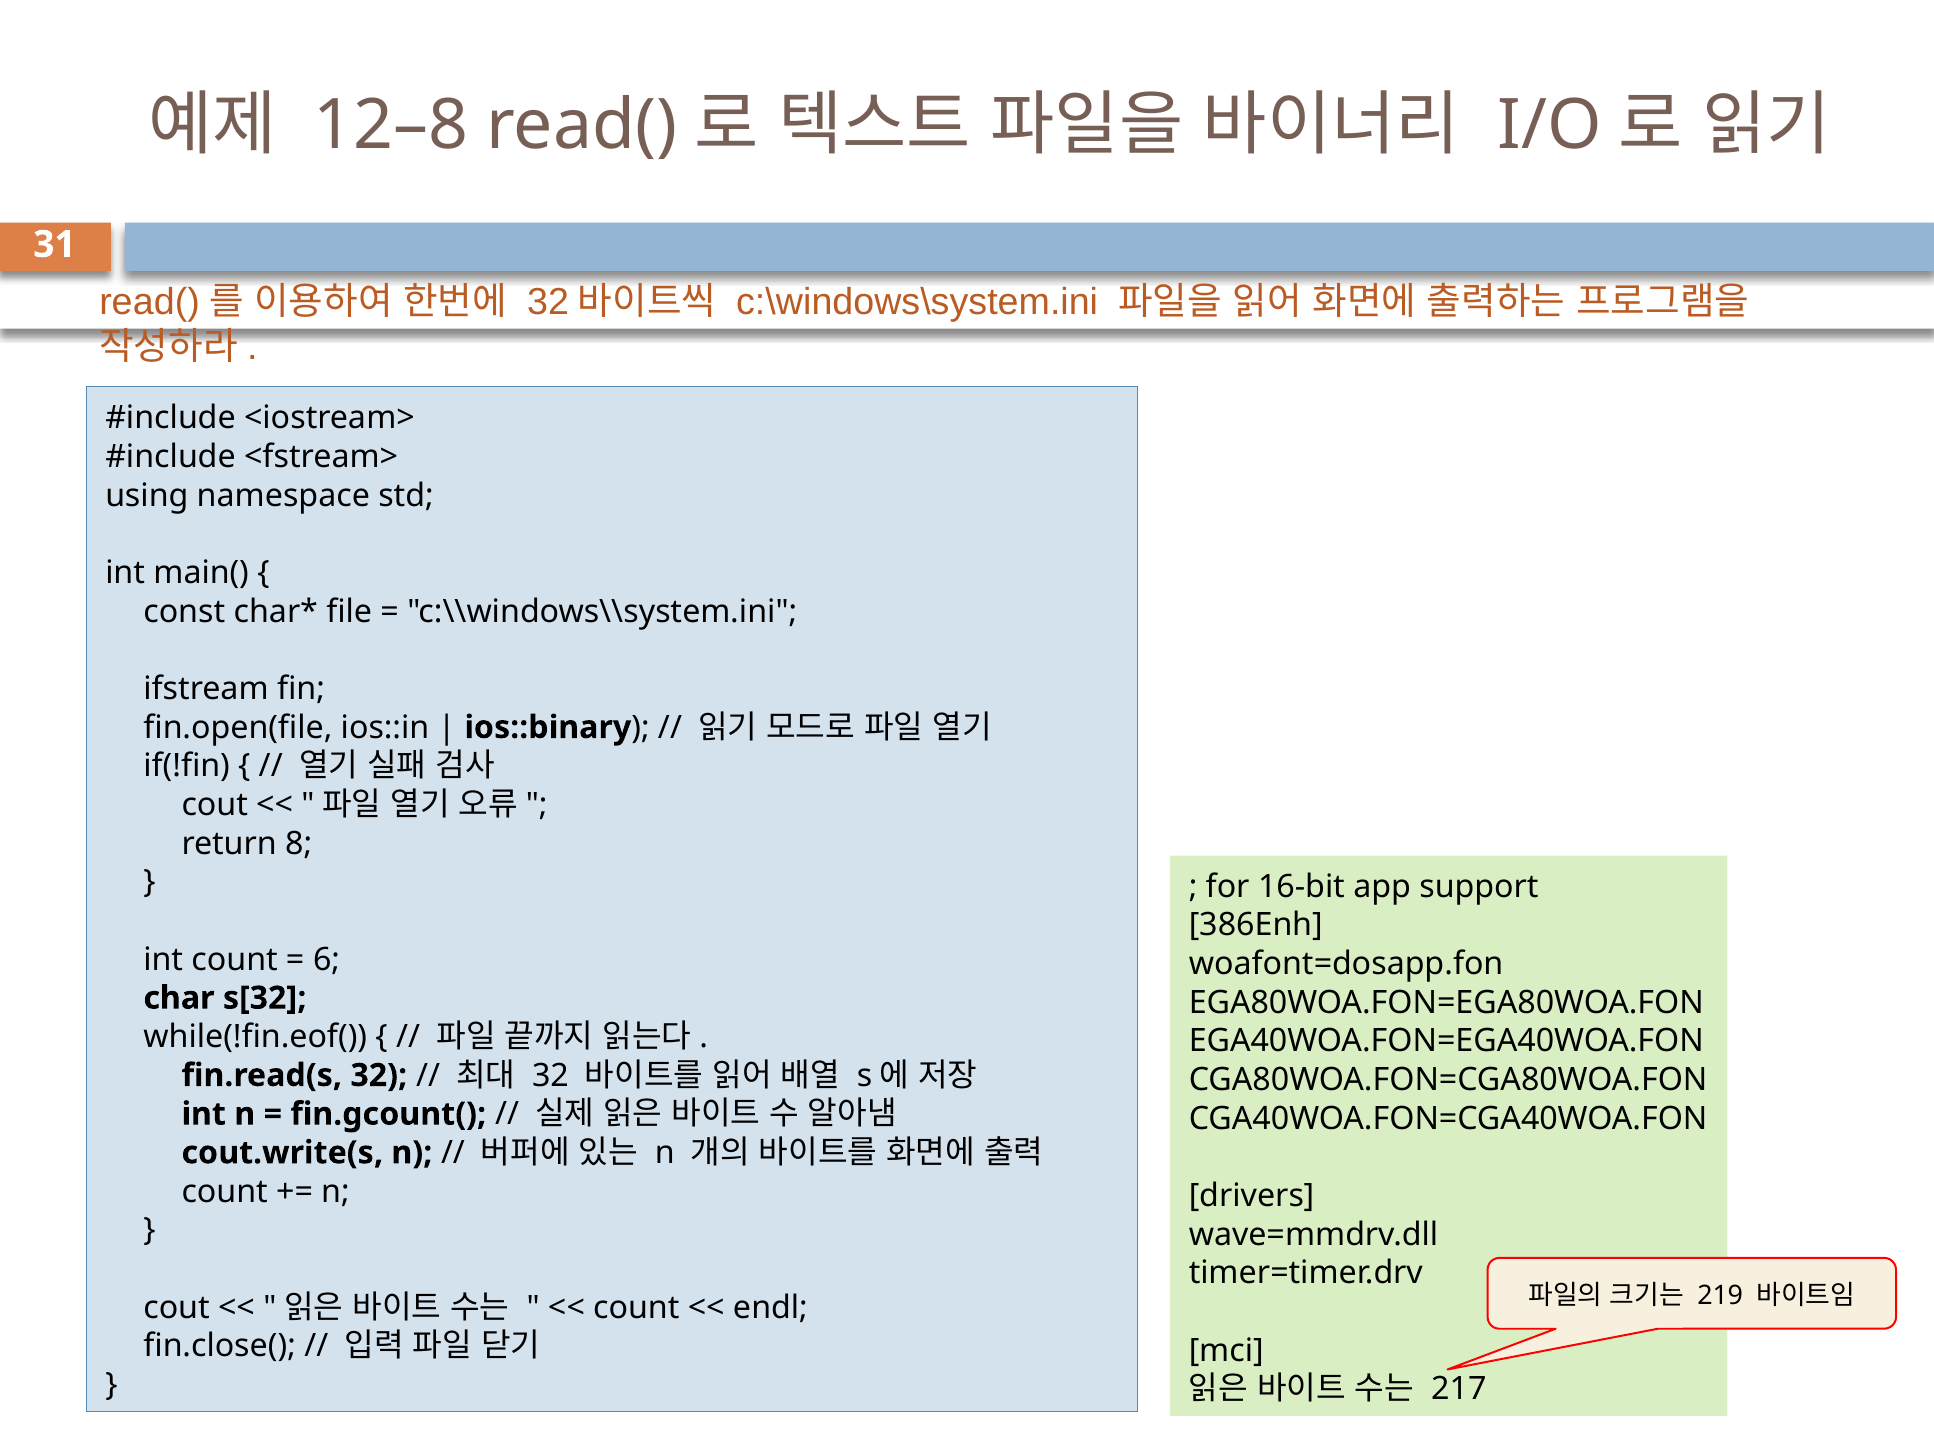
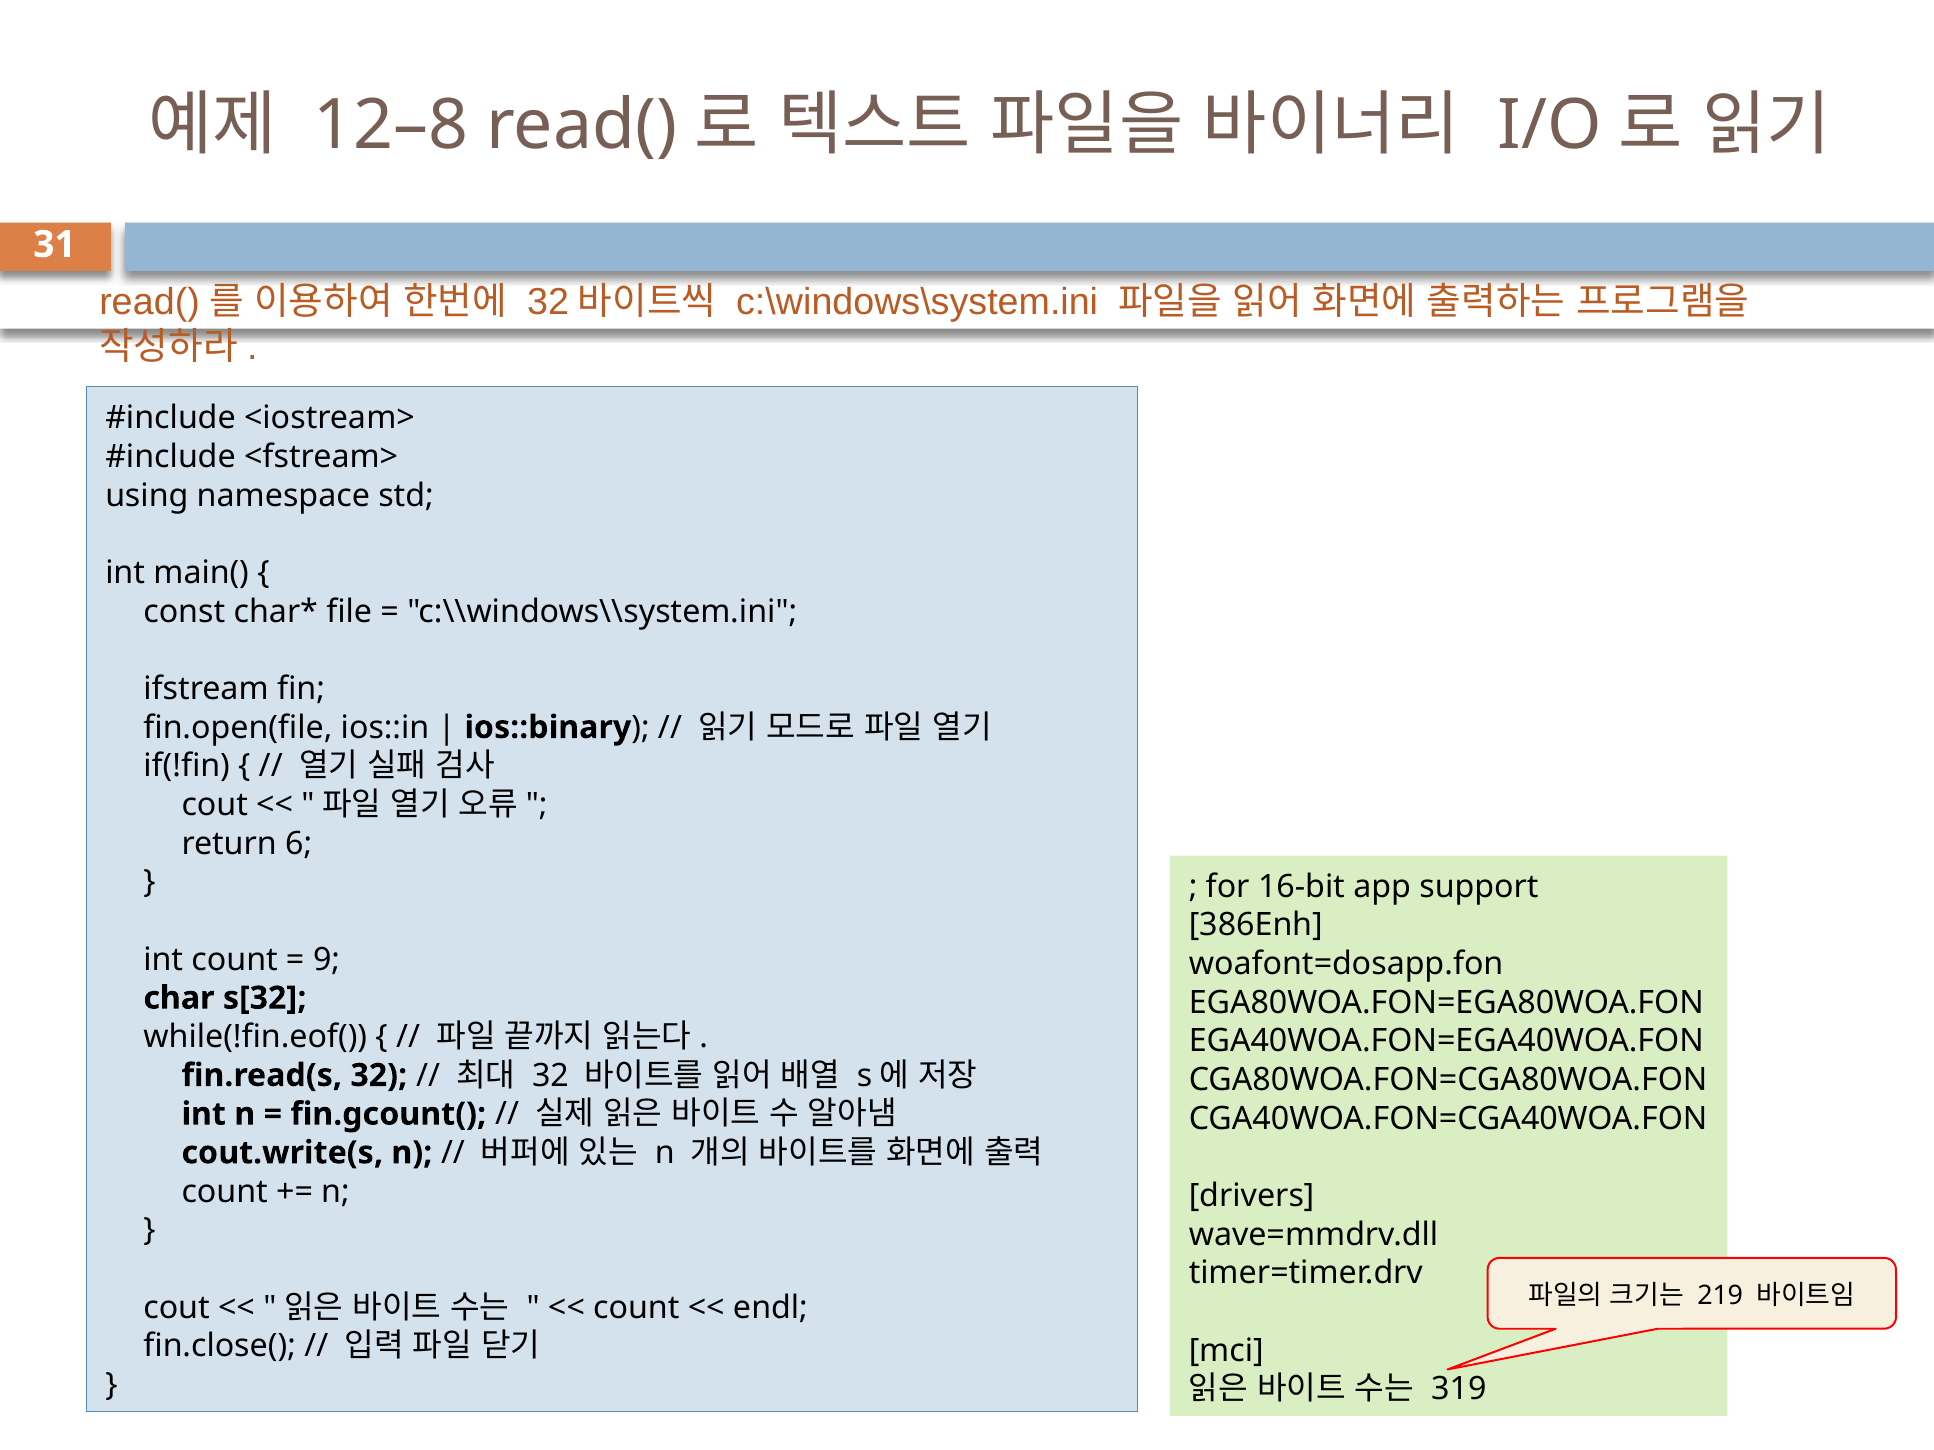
8: 8 -> 6
6: 6 -> 9
217: 217 -> 319
